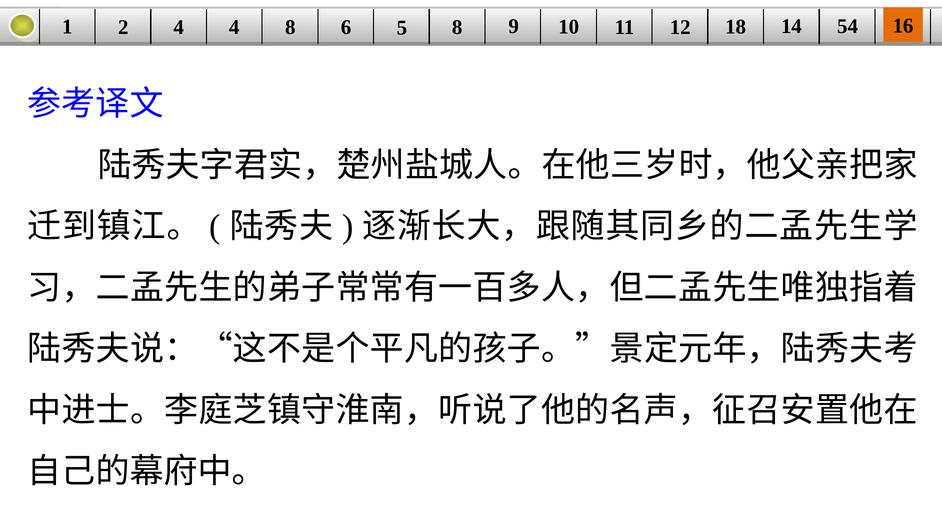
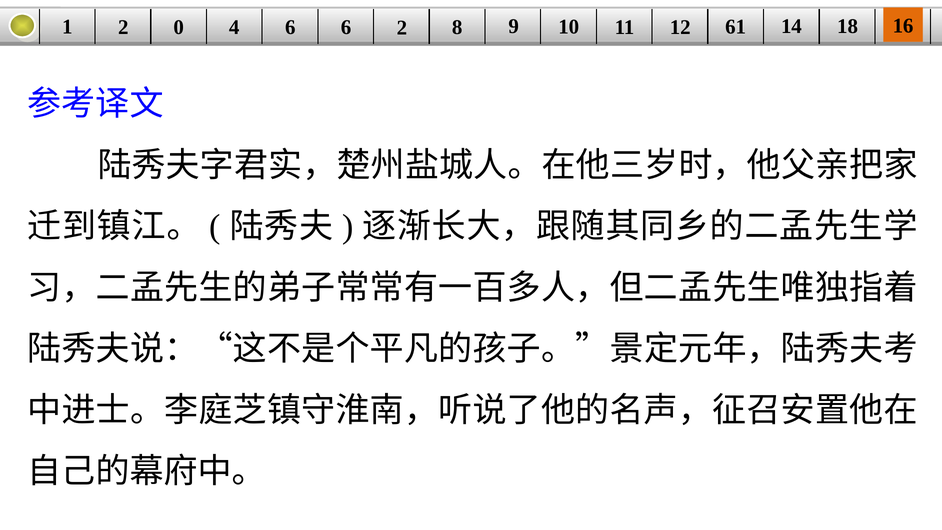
2 4: 4 -> 0
4 8: 8 -> 6
6 5: 5 -> 2
18: 18 -> 61
54: 54 -> 18
